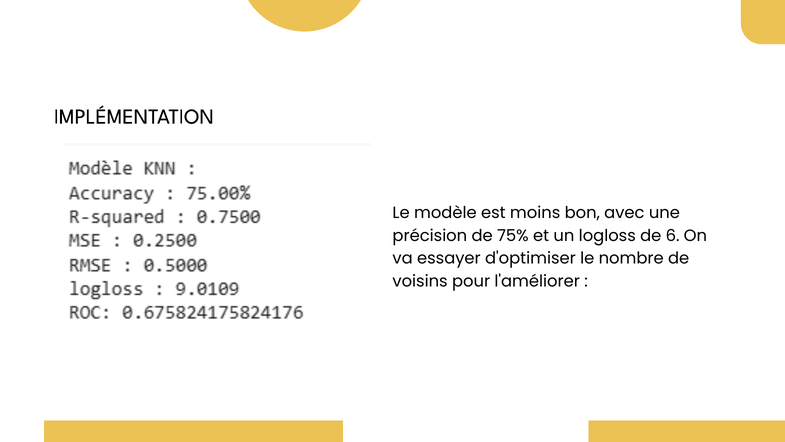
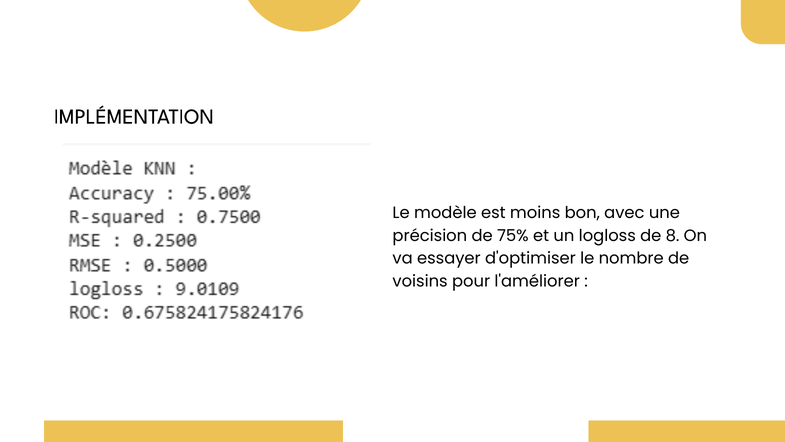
6: 6 -> 8
